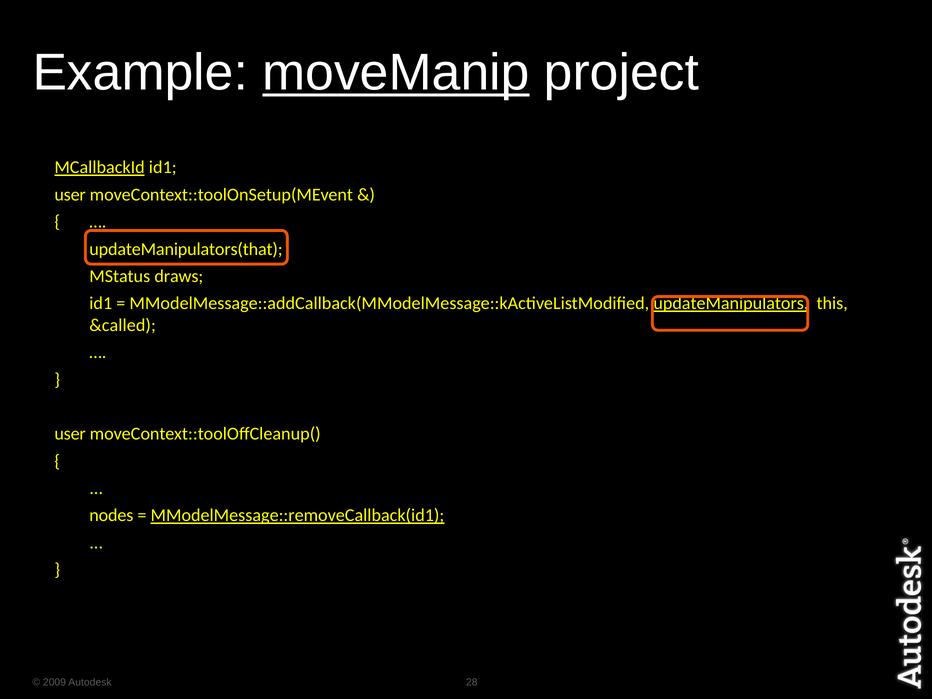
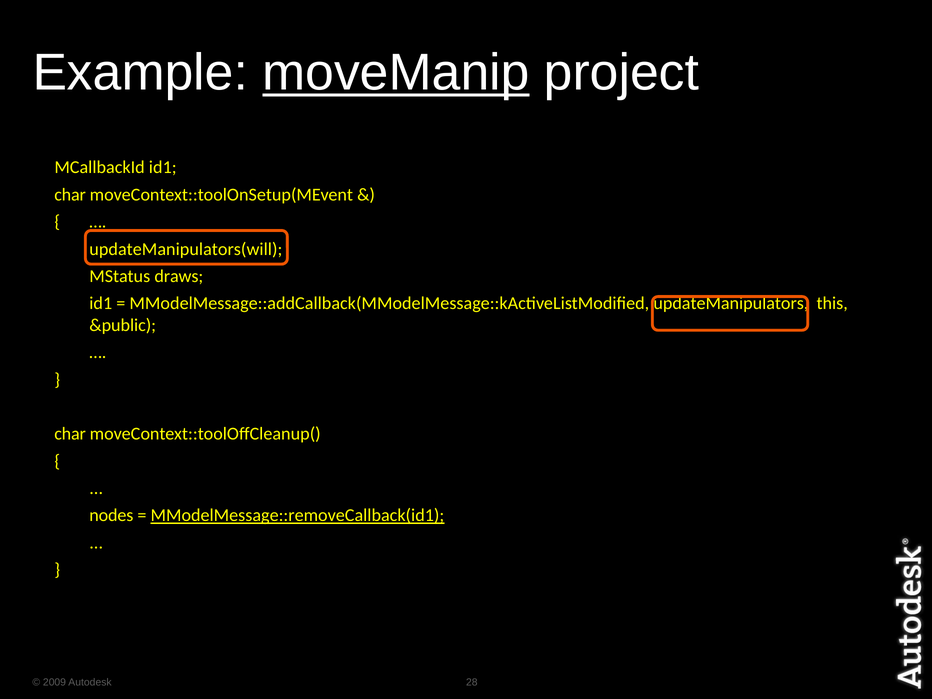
MCallbackId underline: present -> none
user at (70, 195): user -> char
updateManipulators(that: updateManipulators(that -> updateManipulators(will
updateManipulators underline: present -> none
&called: &called -> &public
user at (70, 434): user -> char
